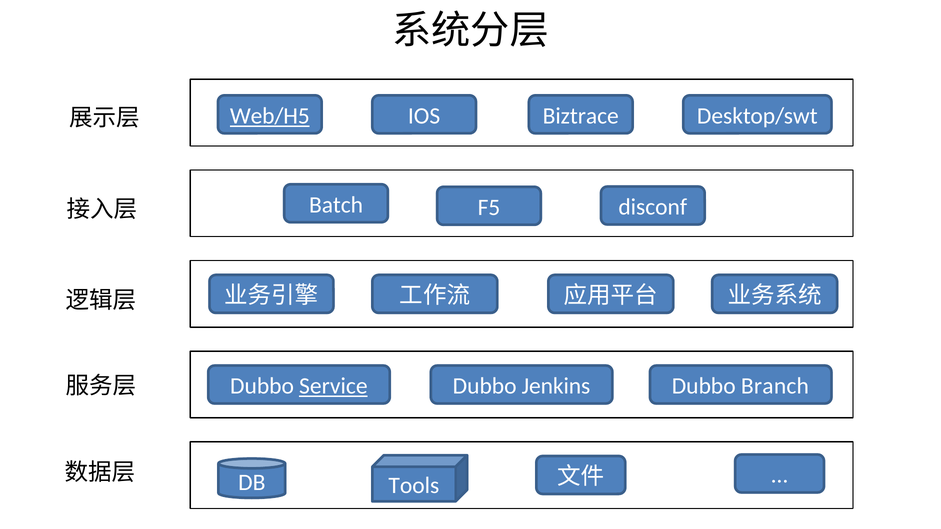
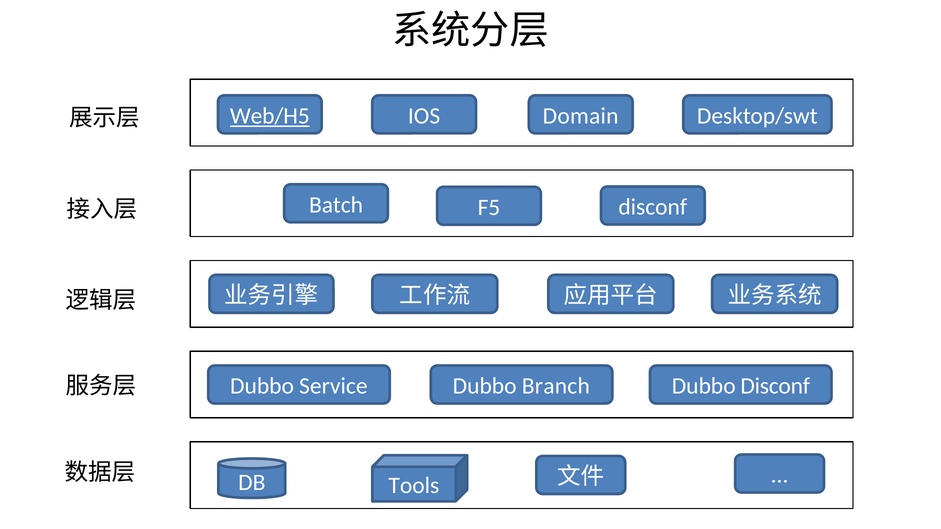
Biztrace: Biztrace -> Domain
Service underline: present -> none
Jenkins: Jenkins -> Branch
Dubbo Branch: Branch -> Disconf
